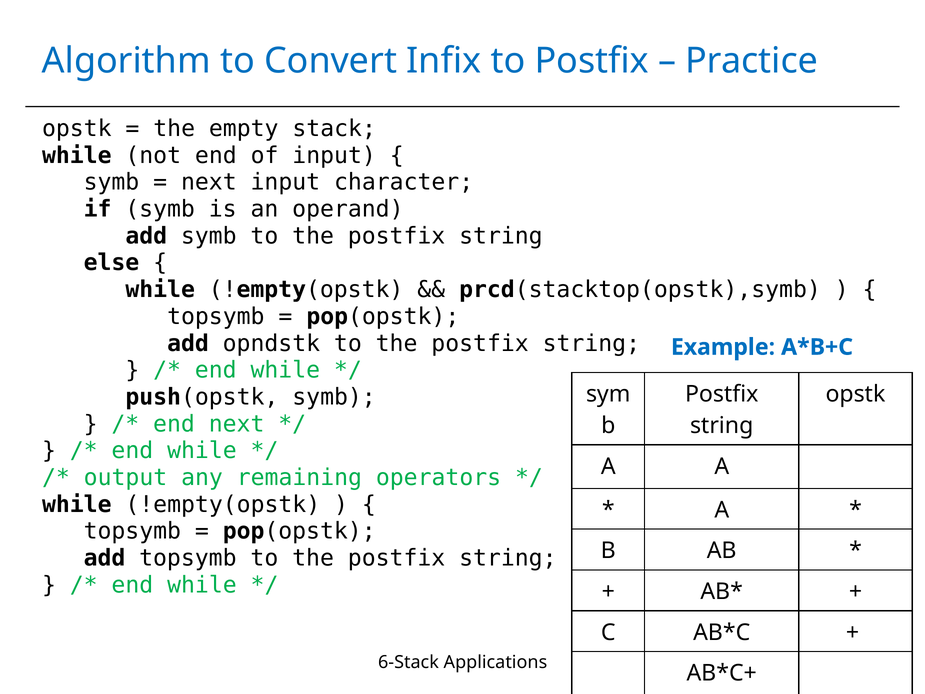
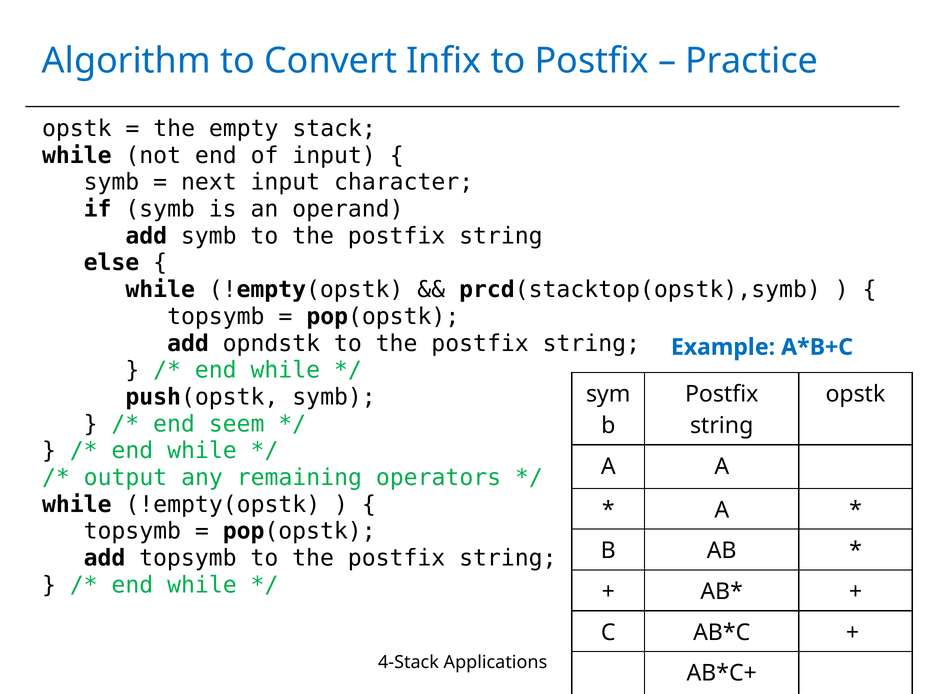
end next: next -> seem
6-Stack: 6-Stack -> 4-Stack
